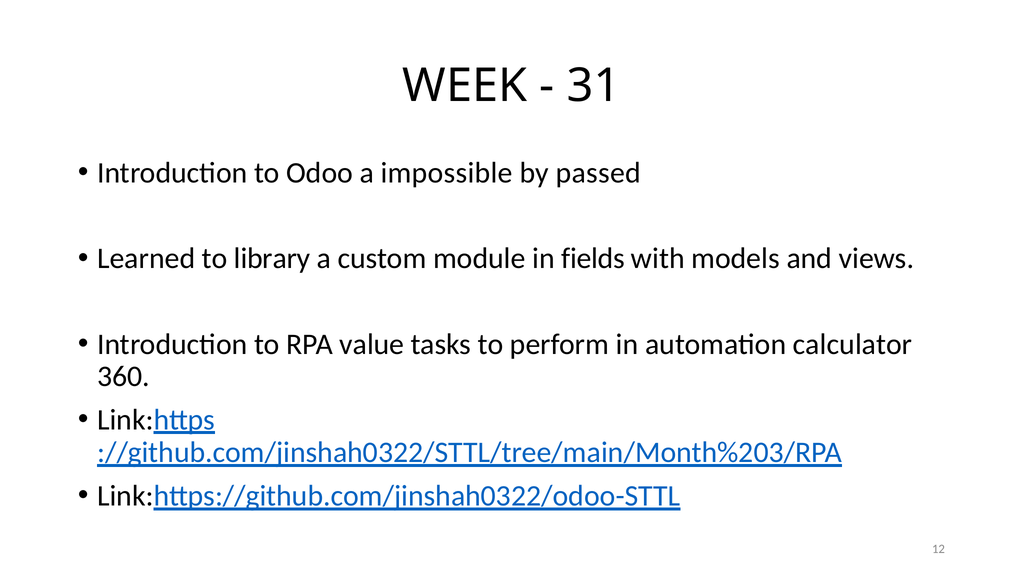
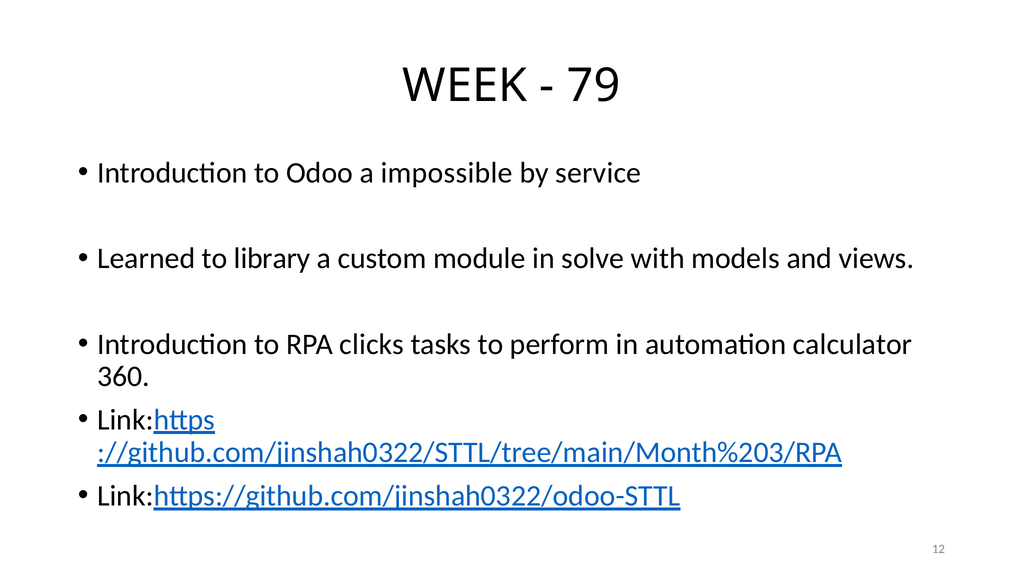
31: 31 -> 79
passed: passed -> service
fields: fields -> solve
value: value -> clicks
